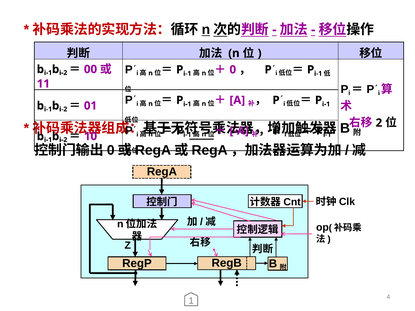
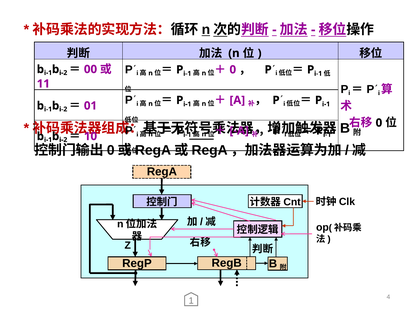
2 at (379, 123): 2 -> 0
